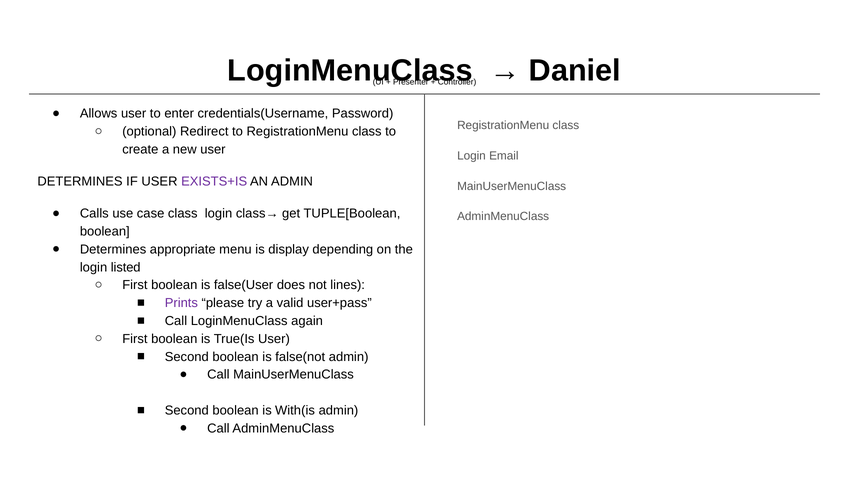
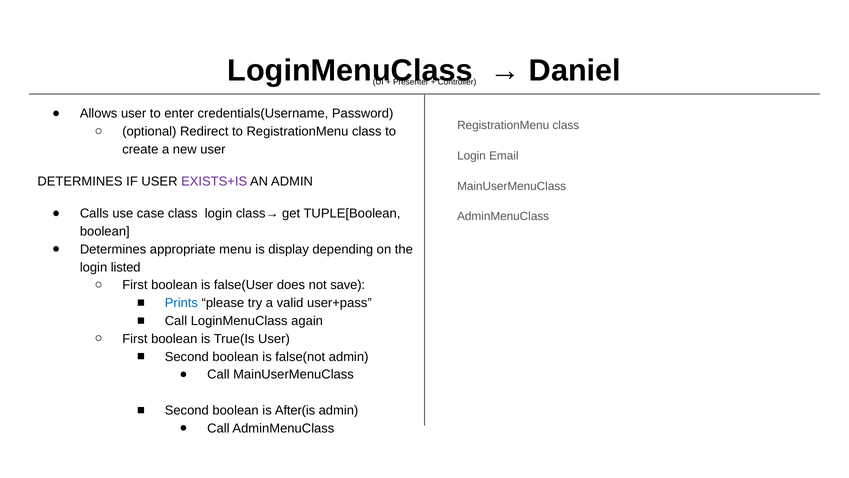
lines: lines -> save
Prints colour: purple -> blue
With(is: With(is -> After(is
